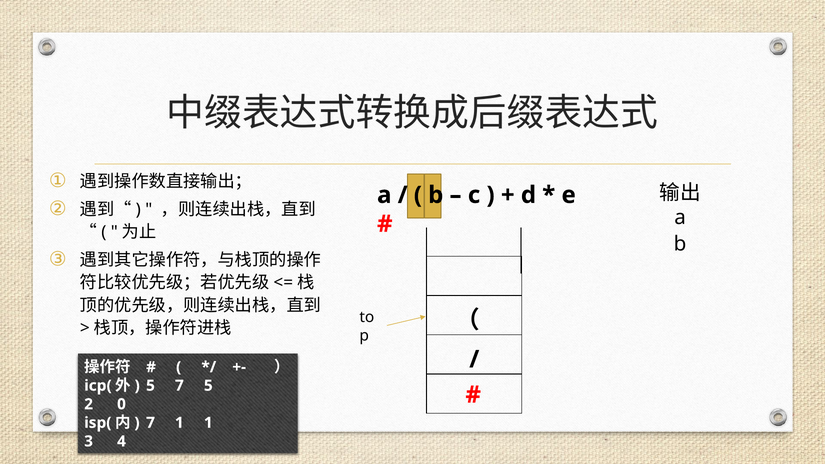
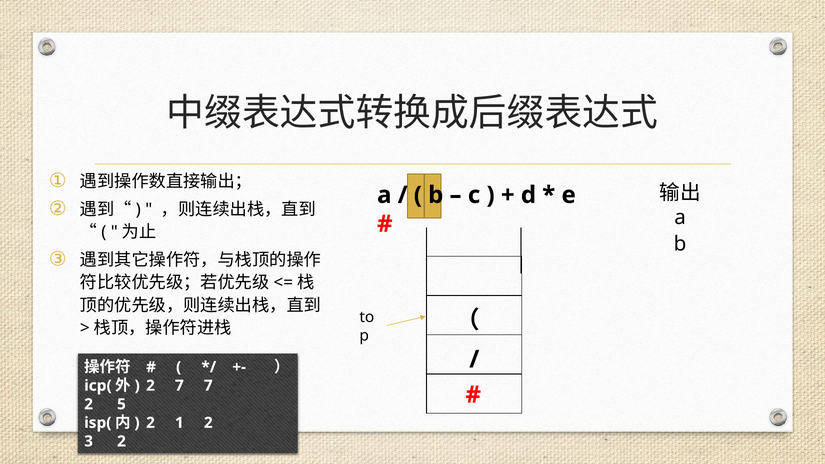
5 at (150, 386): 5 -> 2
7 5: 5 -> 7
0: 0 -> 5
7 at (150, 423): 7 -> 2
1 1: 1 -> 2
3 4: 4 -> 2
